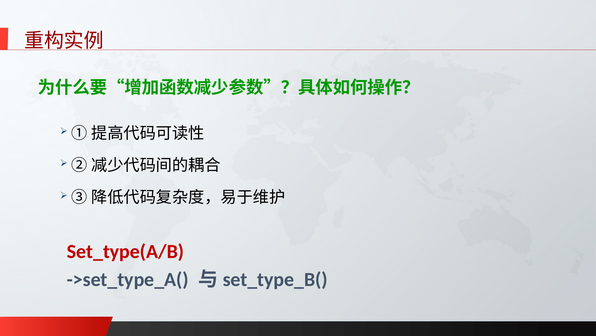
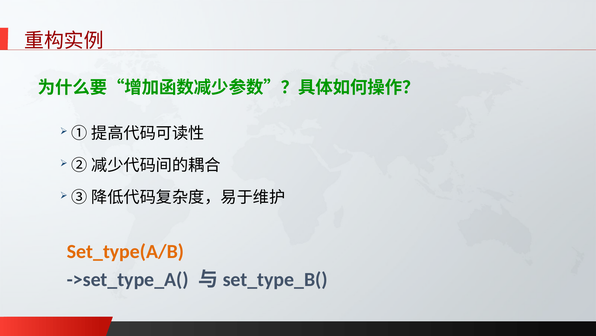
Set_type(A/B colour: red -> orange
